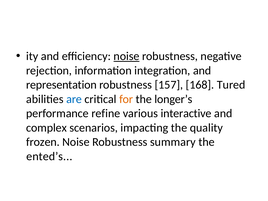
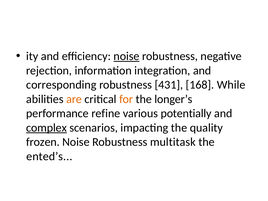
representation: representation -> corresponding
157: 157 -> 431
Tured: Tured -> While
are colour: blue -> orange
interactive: interactive -> potentially
complex underline: none -> present
summary: summary -> multitask
